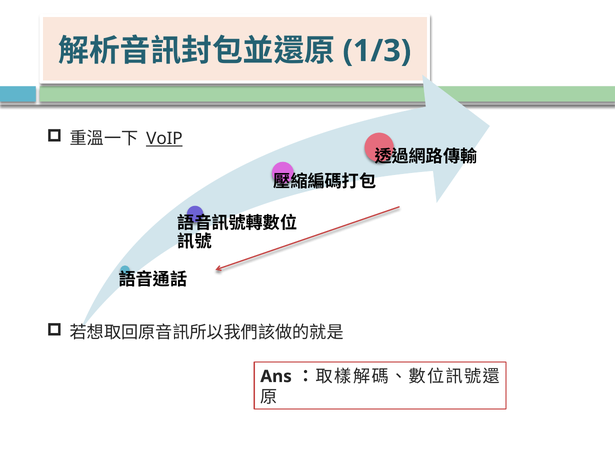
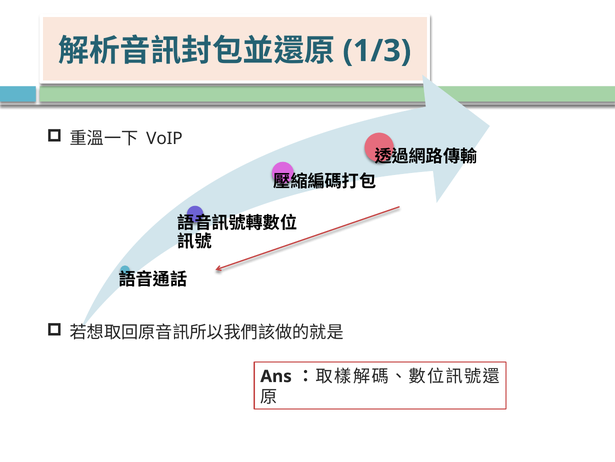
VoIP underline: present -> none
